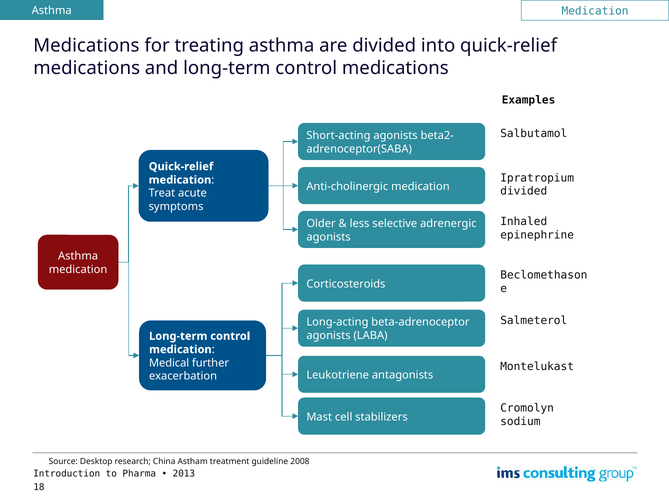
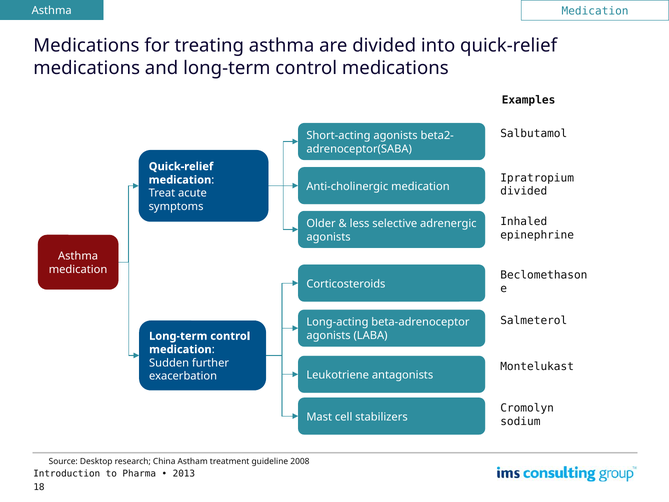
Medical: Medical -> Sudden
